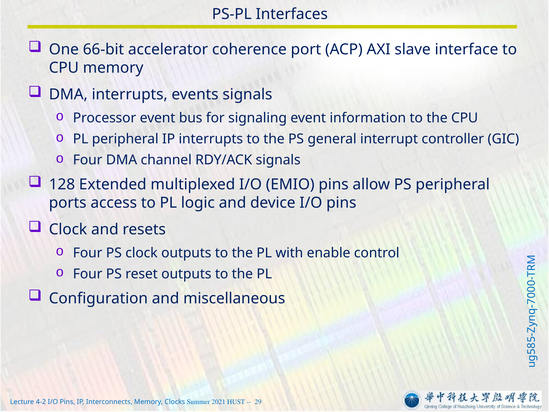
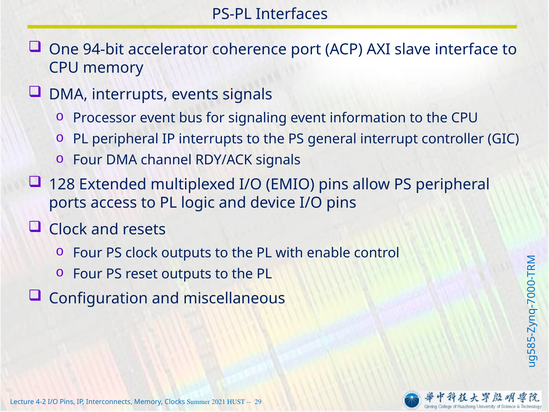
66-bit: 66-bit -> 94-bit
